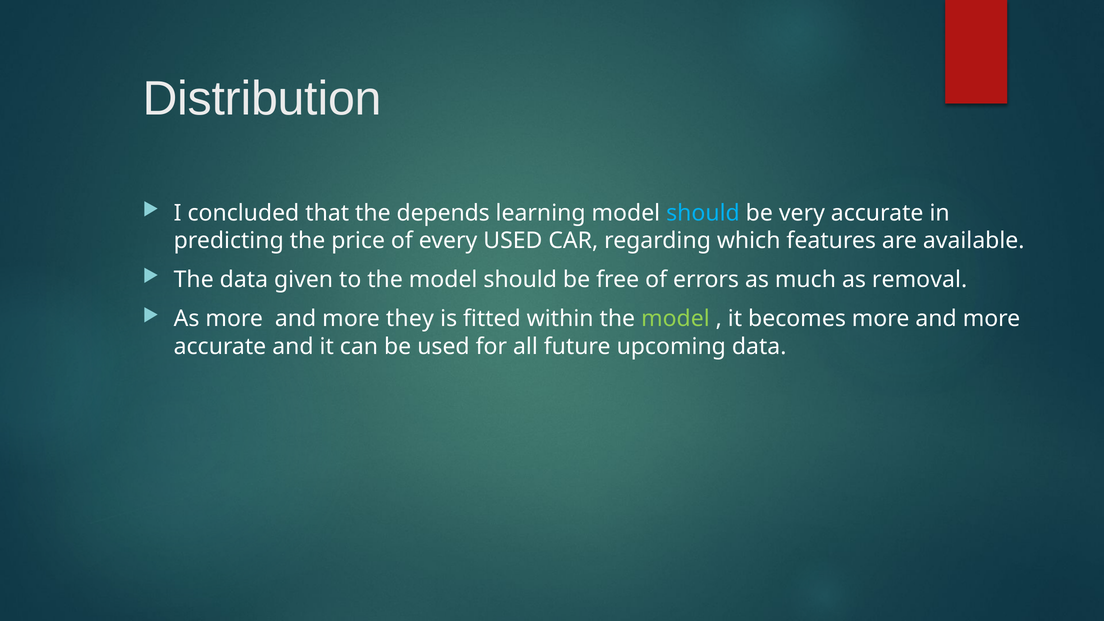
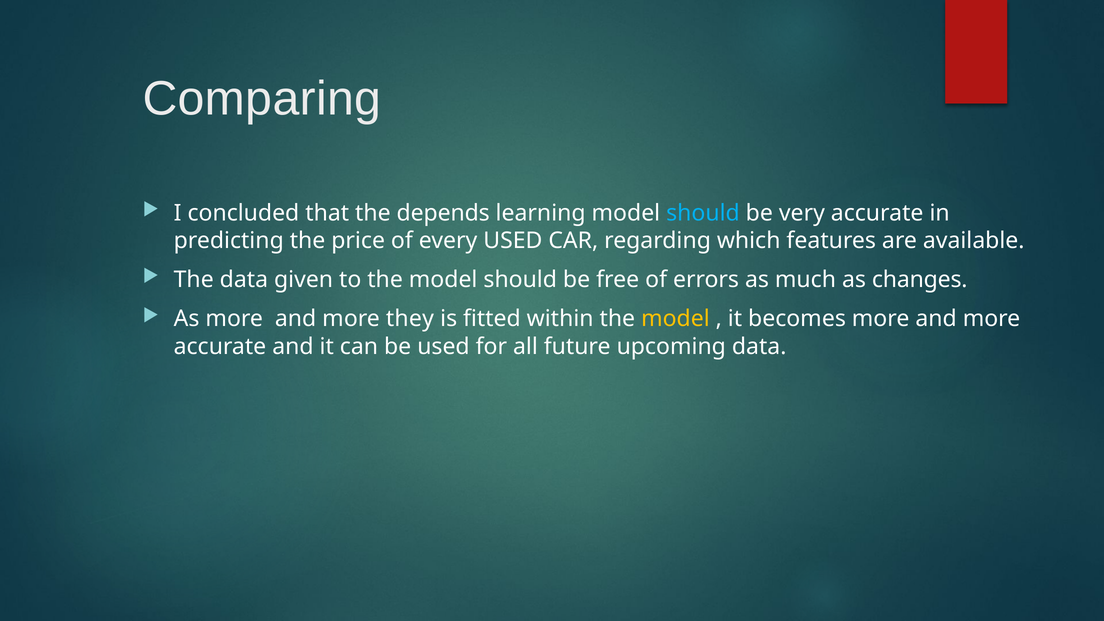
Distribution: Distribution -> Comparing
removal: removal -> changes
model at (675, 319) colour: light green -> yellow
